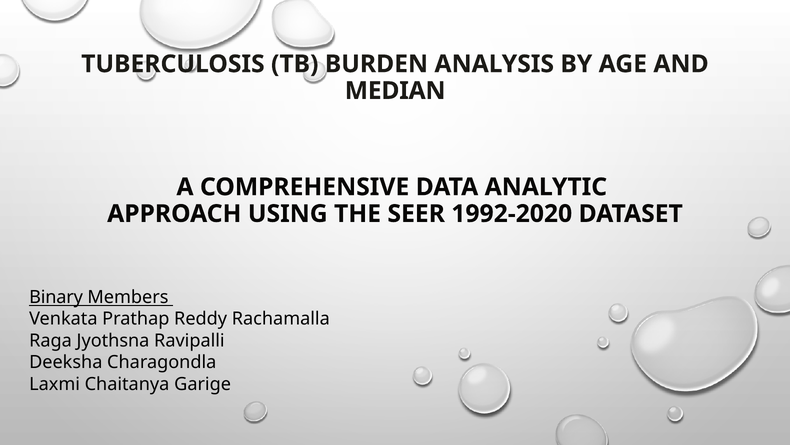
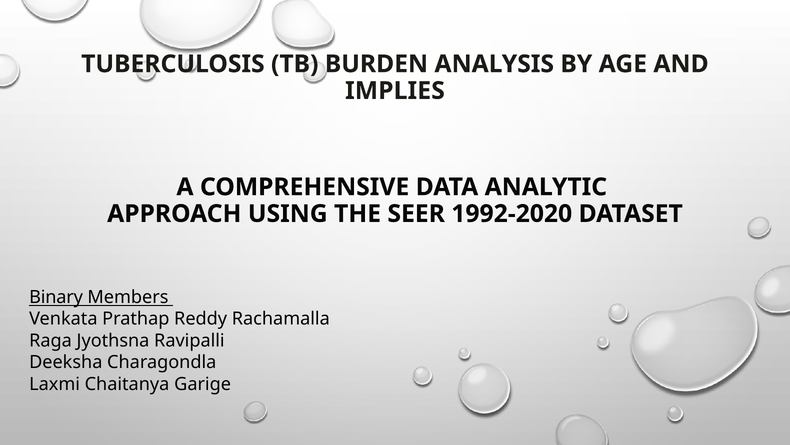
MEDIAN: MEDIAN -> IMPLIES
